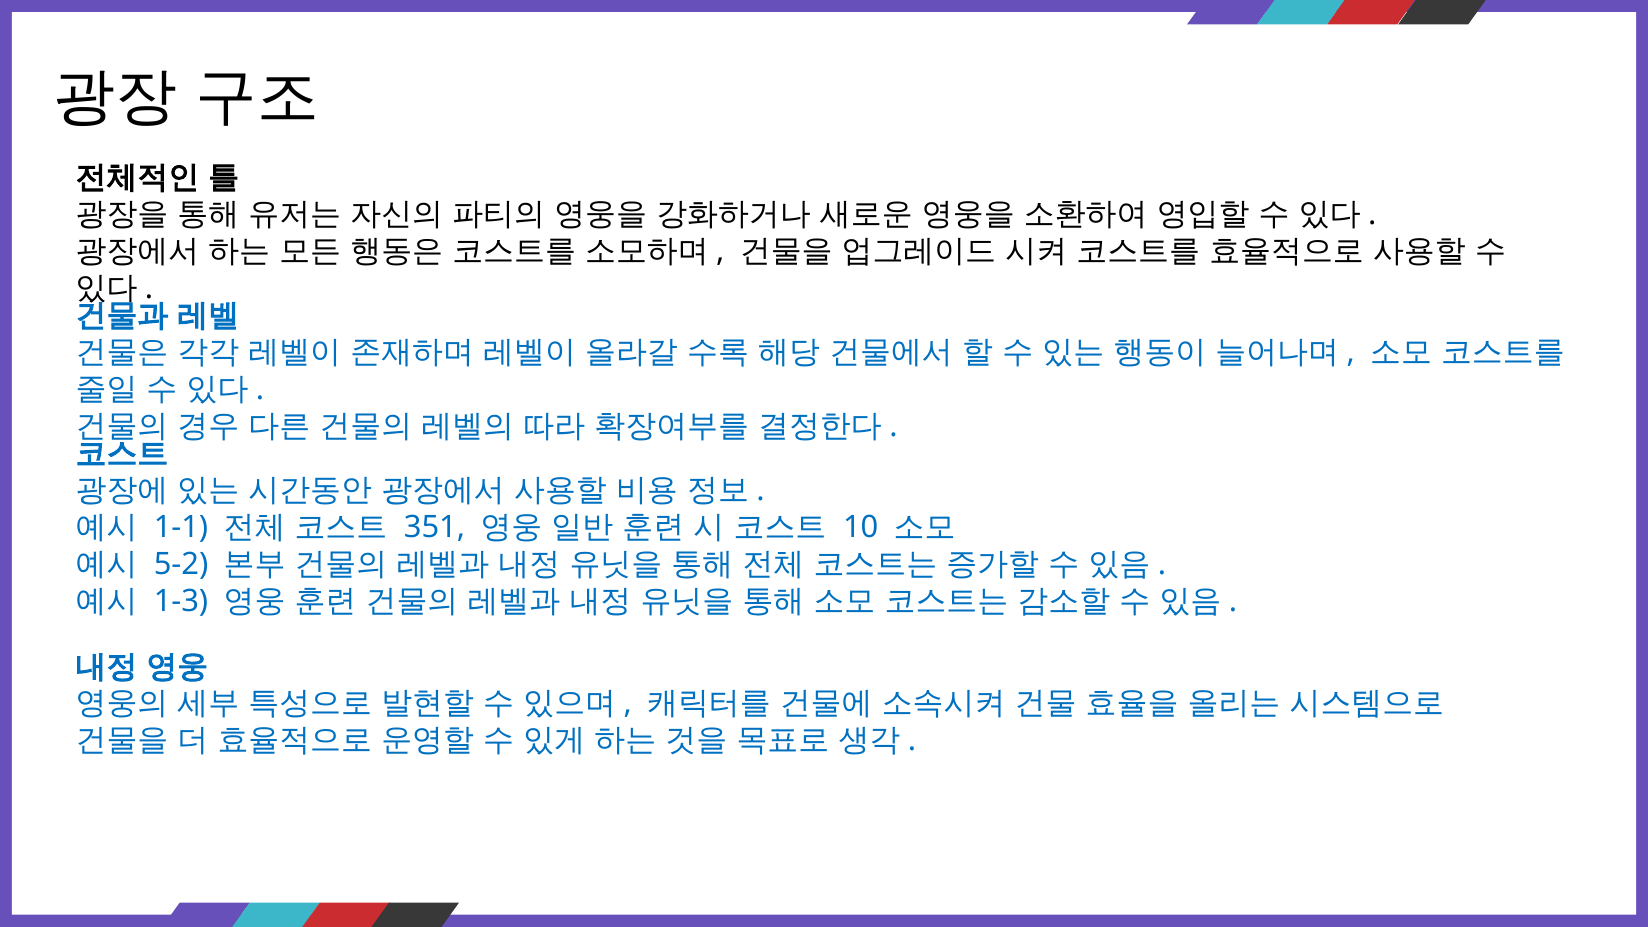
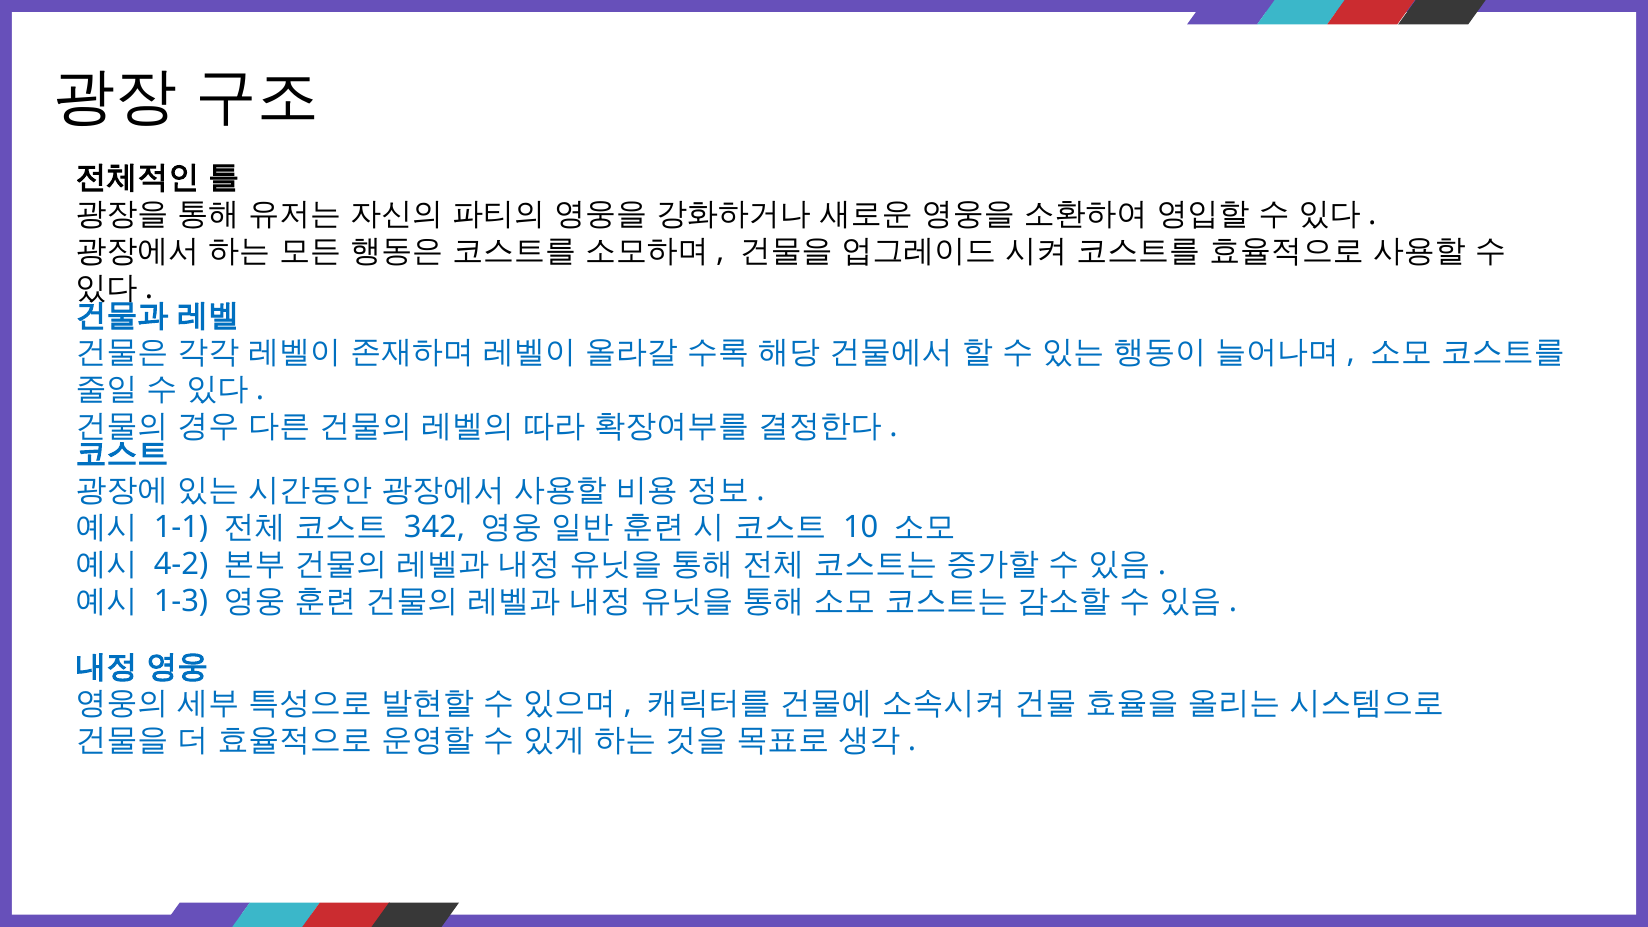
351: 351 -> 342
5-2: 5-2 -> 4-2
